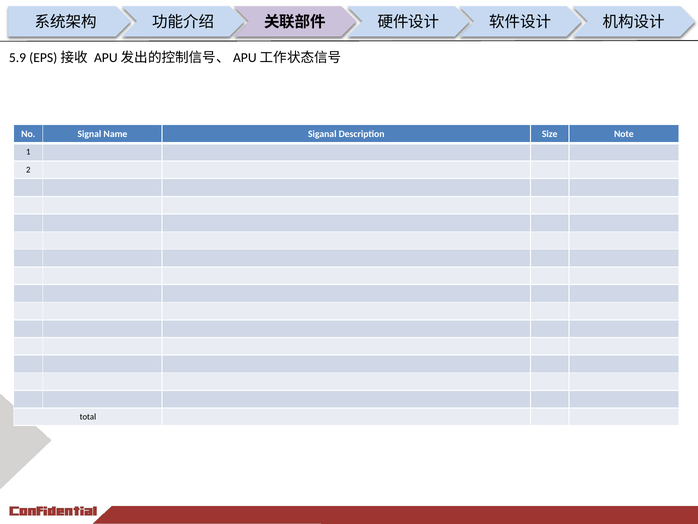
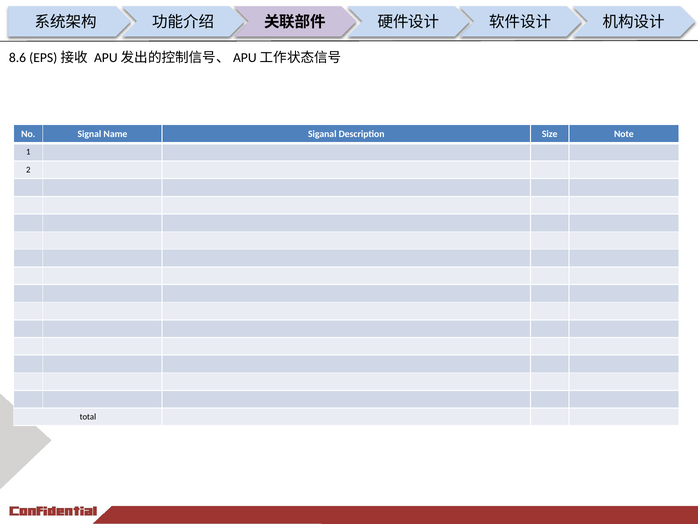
5.9: 5.9 -> 8.6
